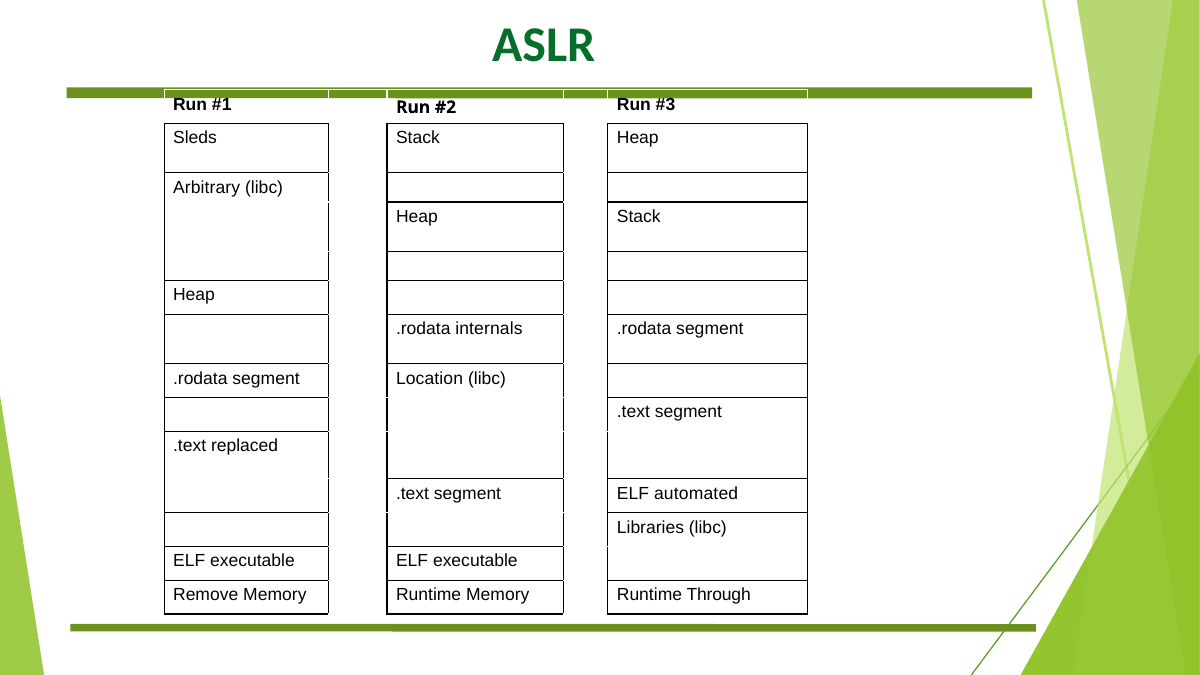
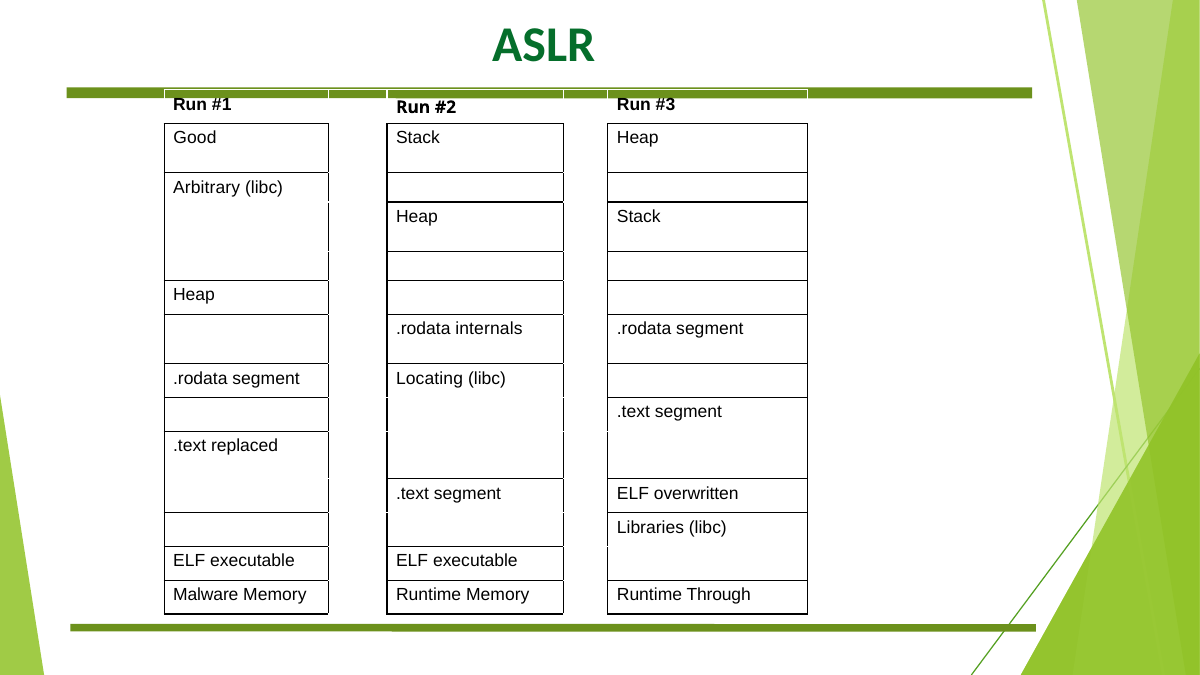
Sleds: Sleds -> Good
Location: Location -> Locating
automated: automated -> overwritten
Remove: Remove -> Malware
